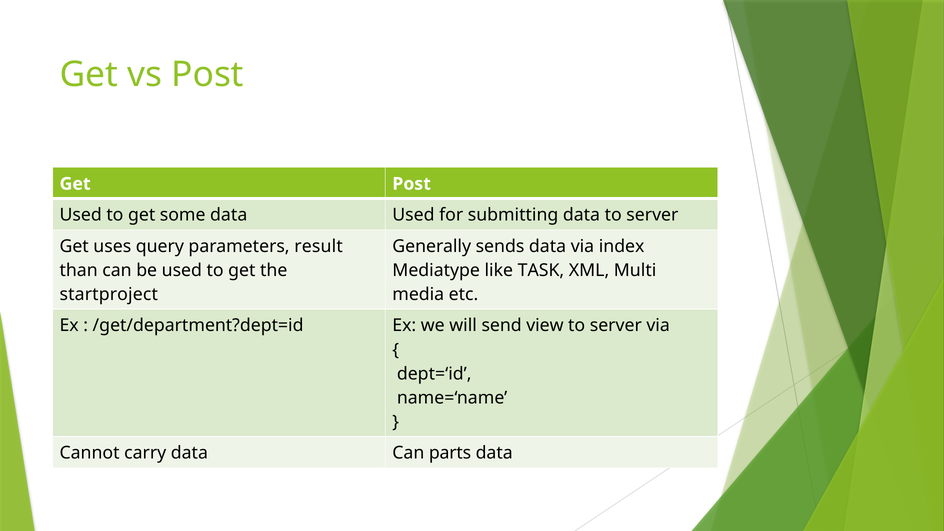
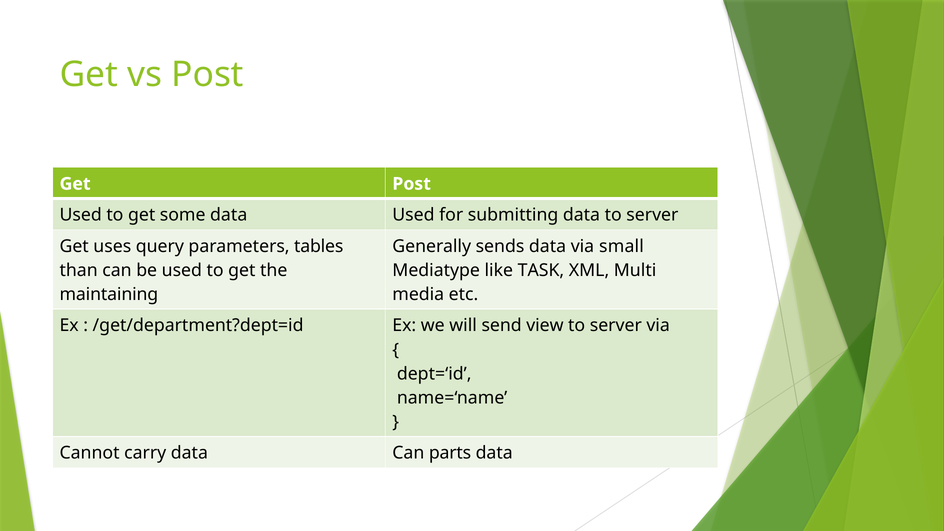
result: result -> tables
index: index -> small
startproject: startproject -> maintaining
